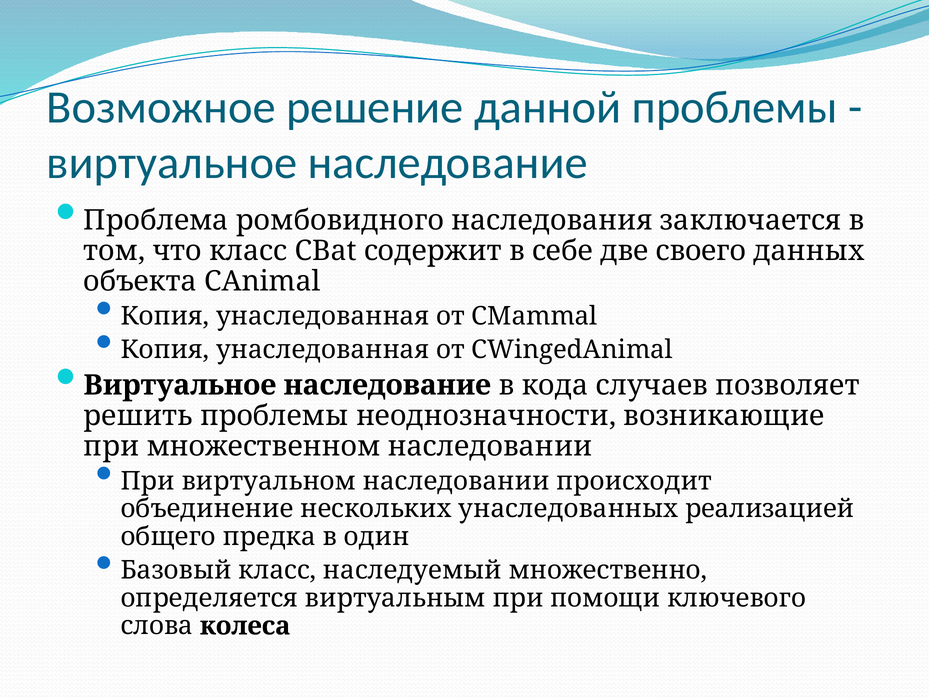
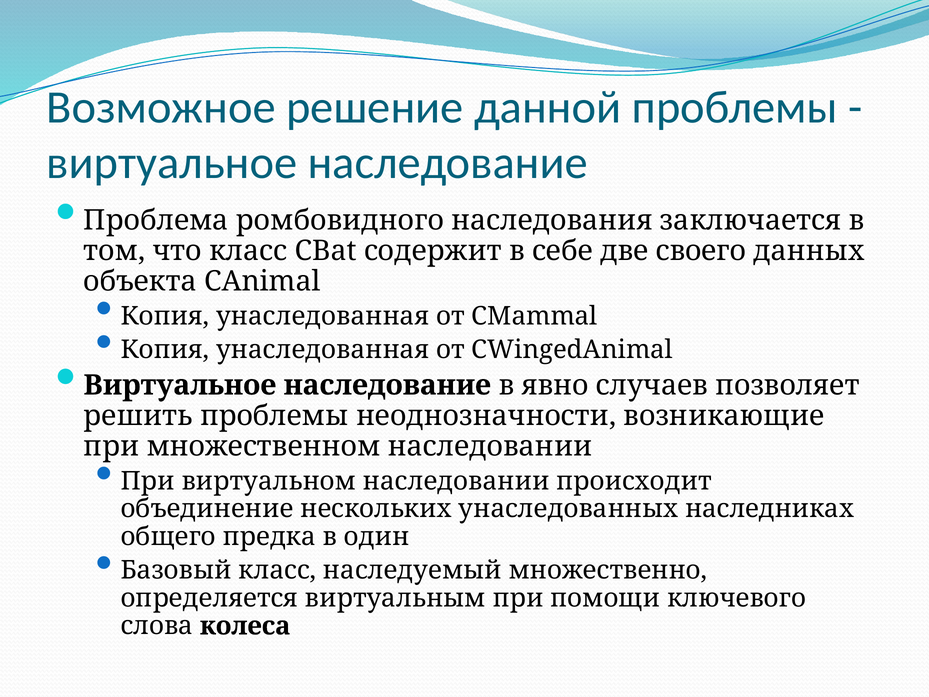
кода: кода -> явно
реализацией: реализацией -> наследниках
